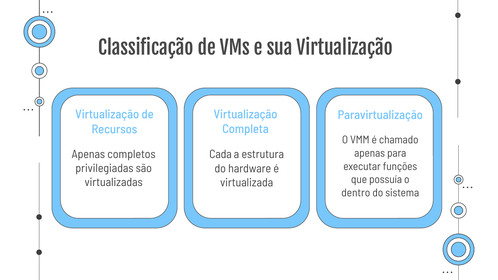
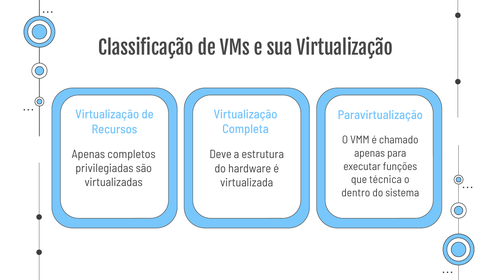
Cada: Cada -> Deve
possuía: possuía -> técnica
